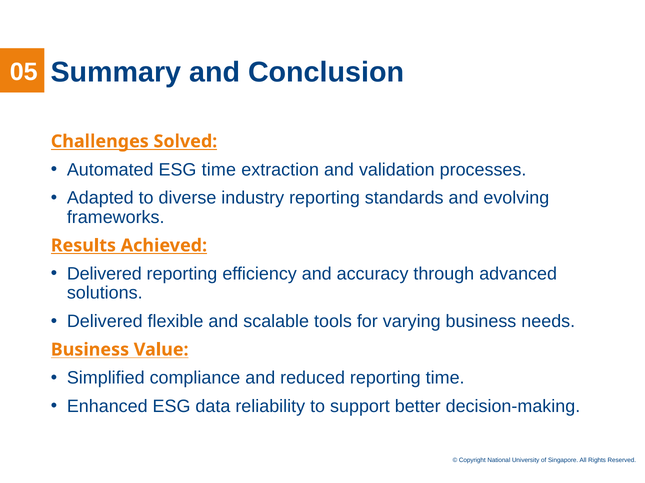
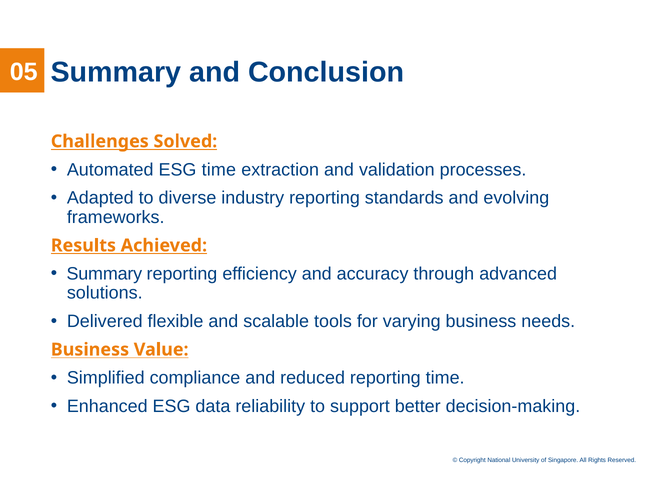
Delivered at (104, 274): Delivered -> Summary
